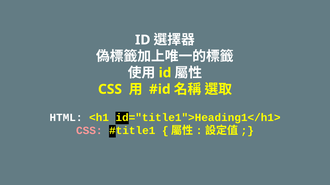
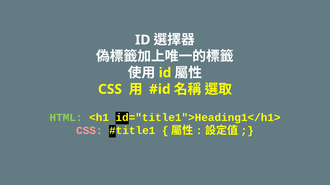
HTML colour: white -> light green
